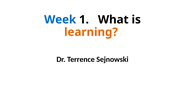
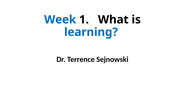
learning colour: orange -> blue
